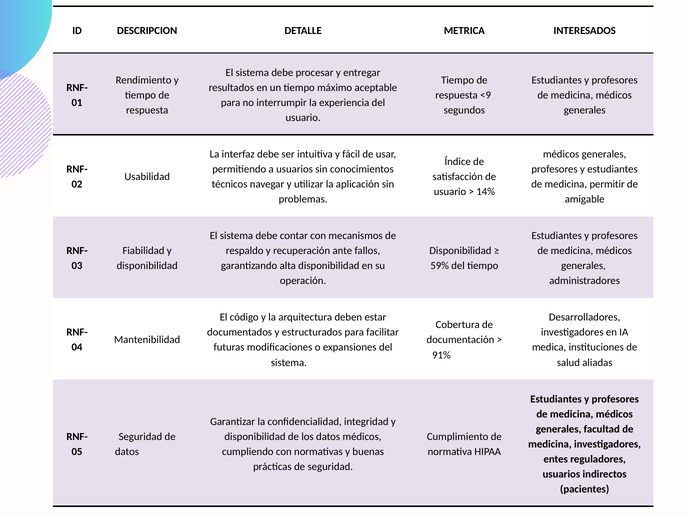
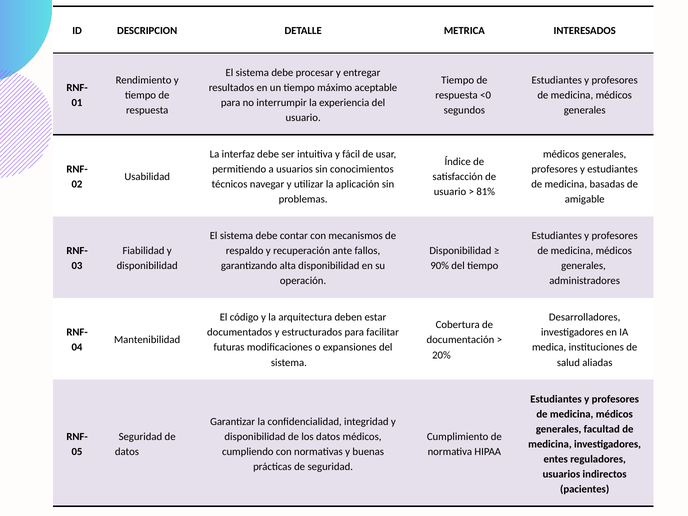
<9: <9 -> <0
permitir: permitir -> basadas
14%: 14% -> 81%
59%: 59% -> 90%
91%: 91% -> 20%
